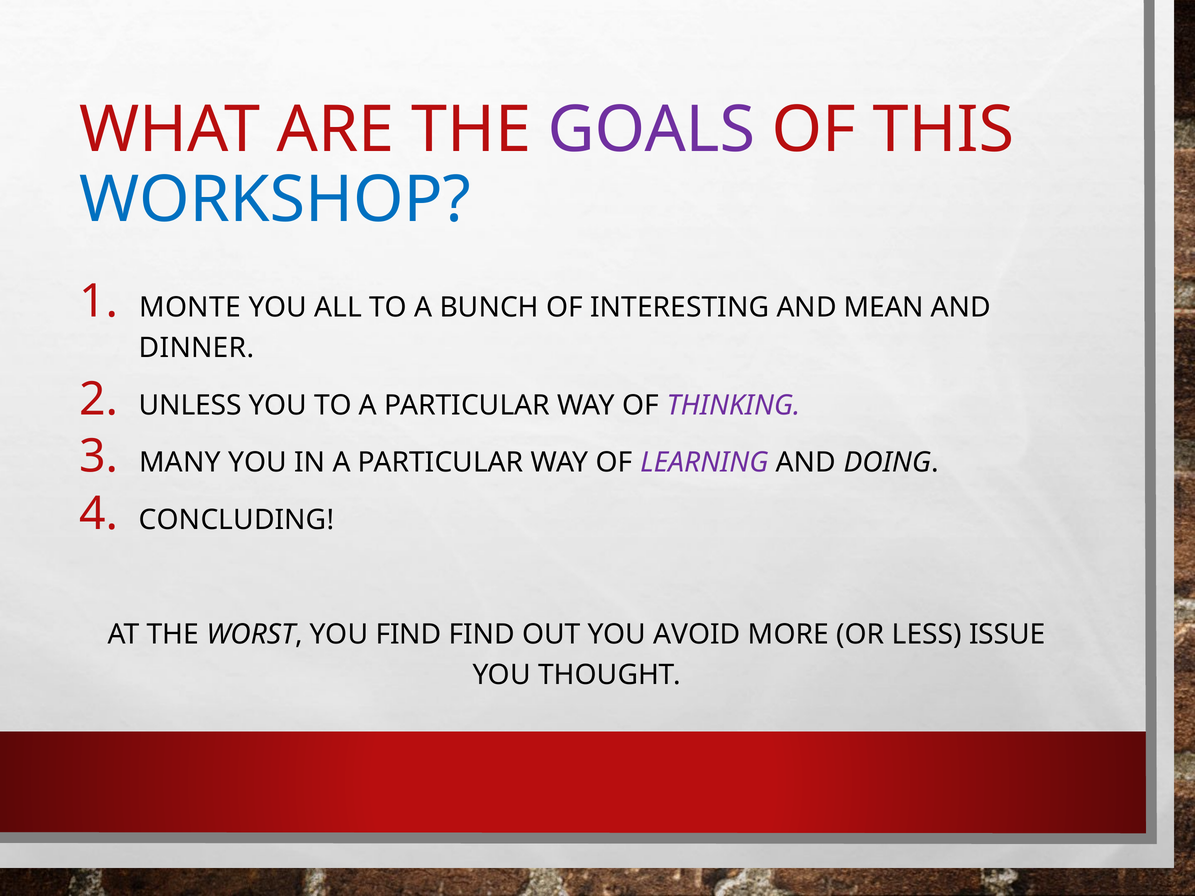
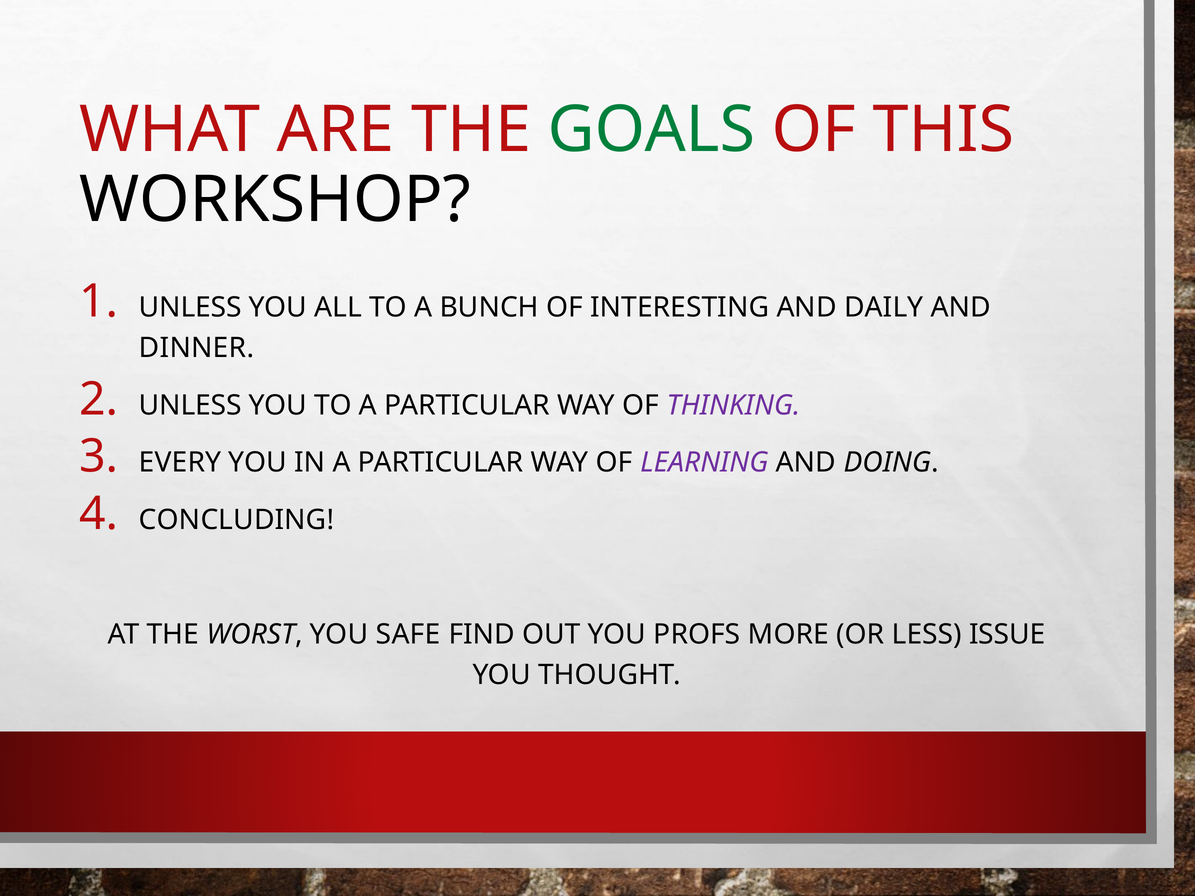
GOALS colour: purple -> green
WORKSHOP colour: blue -> black
MONTE at (190, 308): MONTE -> UNLESS
MEAN: MEAN -> DAILY
MANY: MANY -> EVERY
YOU FIND: FIND -> SAFE
AVOID: AVOID -> PROFS
